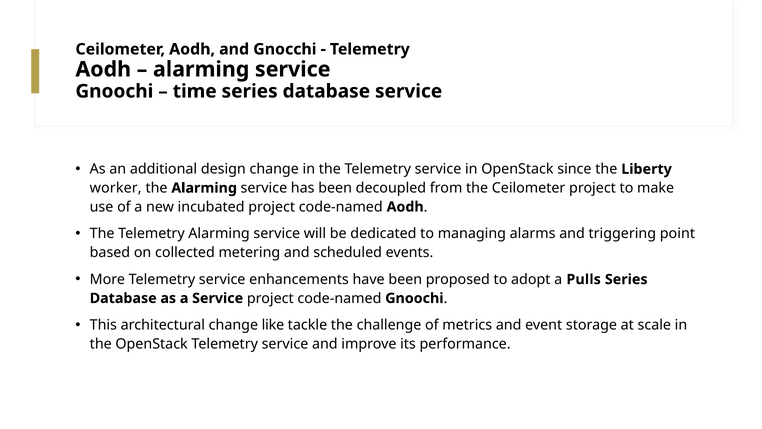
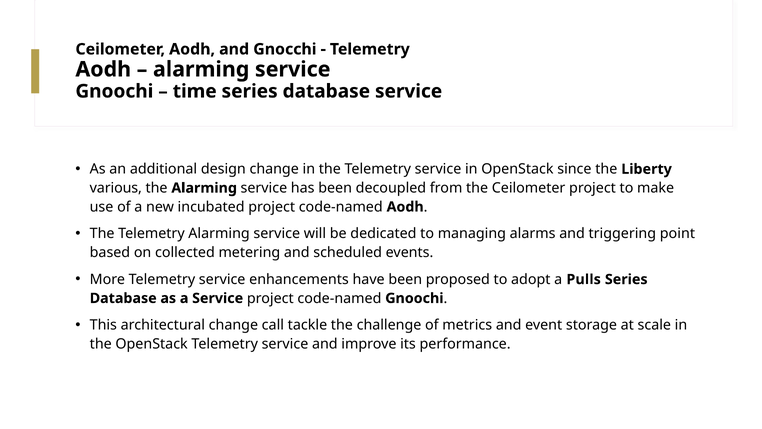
worker: worker -> various
like: like -> call
